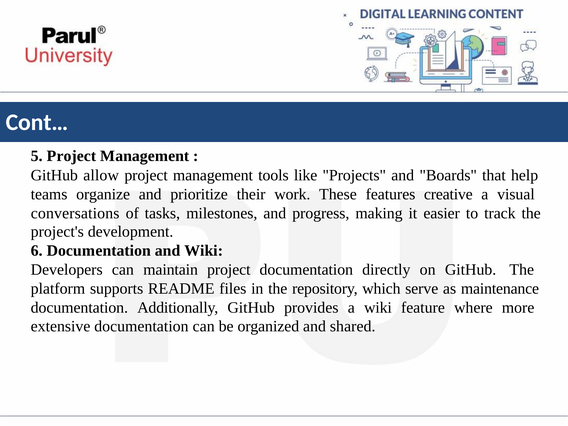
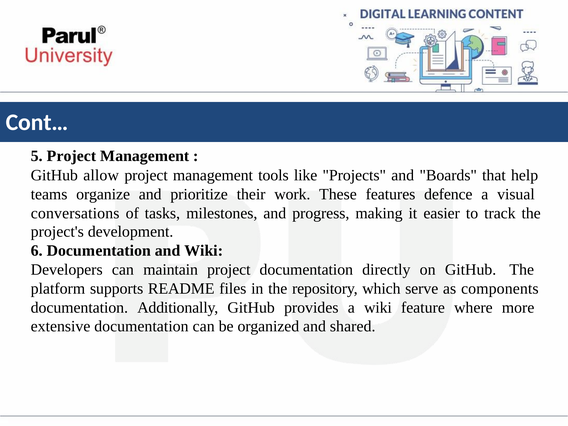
creative: creative -> defence
maintenance: maintenance -> components
